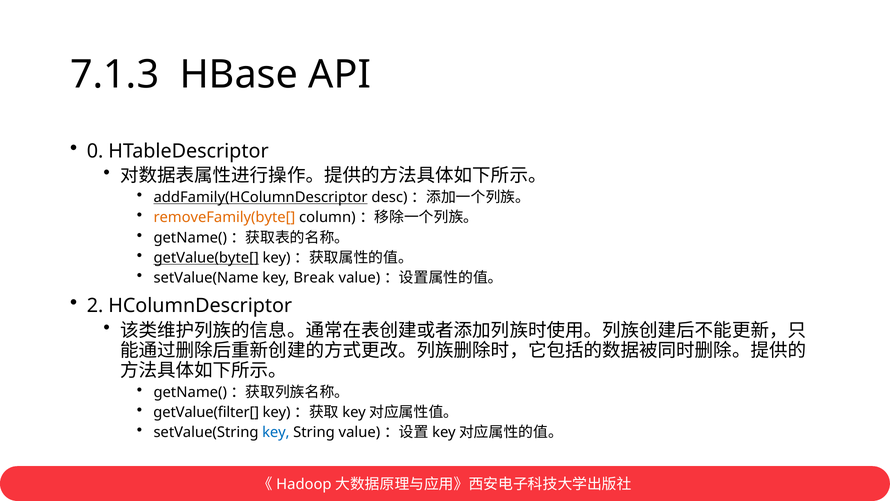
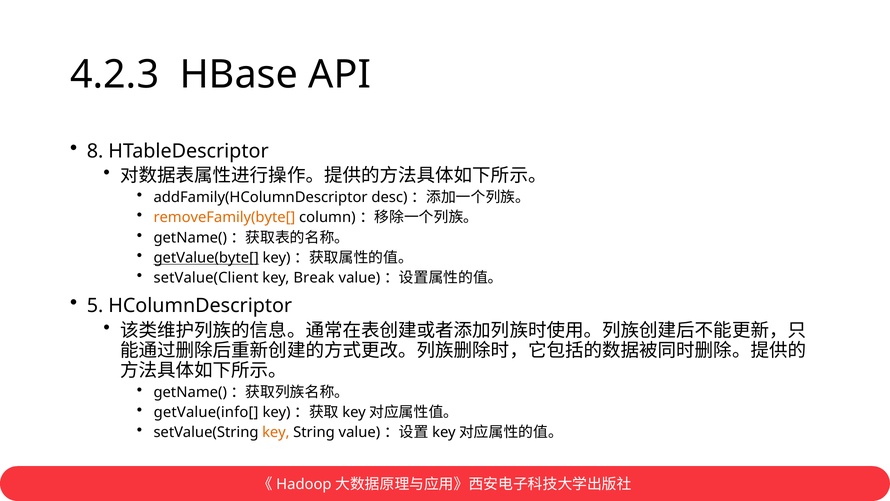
7.1.3: 7.1.3 -> 4.2.3
0: 0 -> 8
addFamily(HColumnDescriptor underline: present -> none
setValue(Name: setValue(Name -> setValue(Client
2: 2 -> 5
getValue(filter[: getValue(filter[ -> getValue(info[
key at (276, 432) colour: blue -> orange
